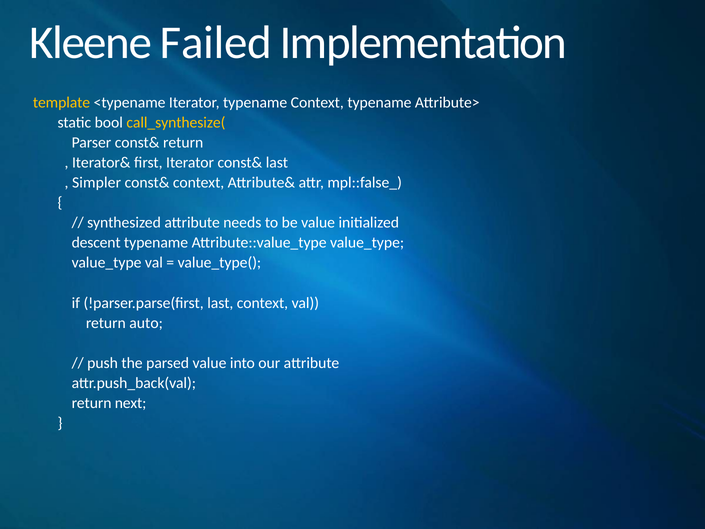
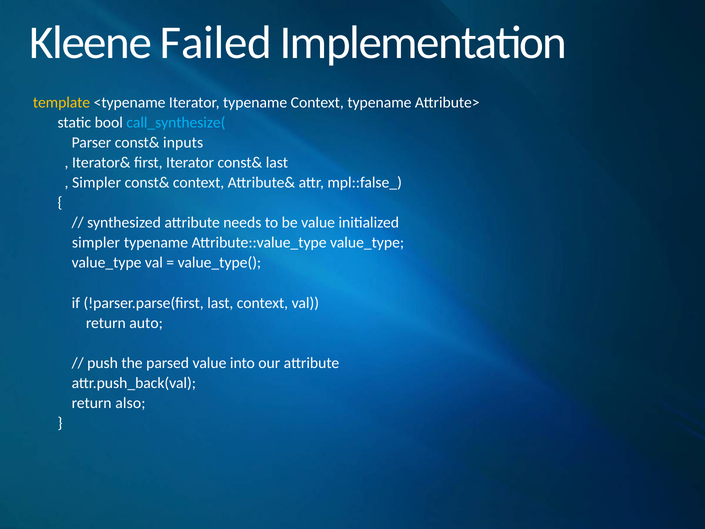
call_synthesize( colour: yellow -> light blue
const& return: return -> inputs
descent at (96, 243): descent -> simpler
next: next -> also
